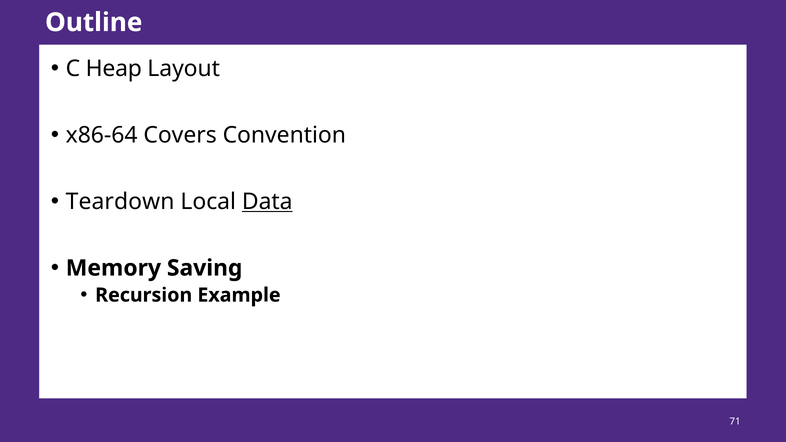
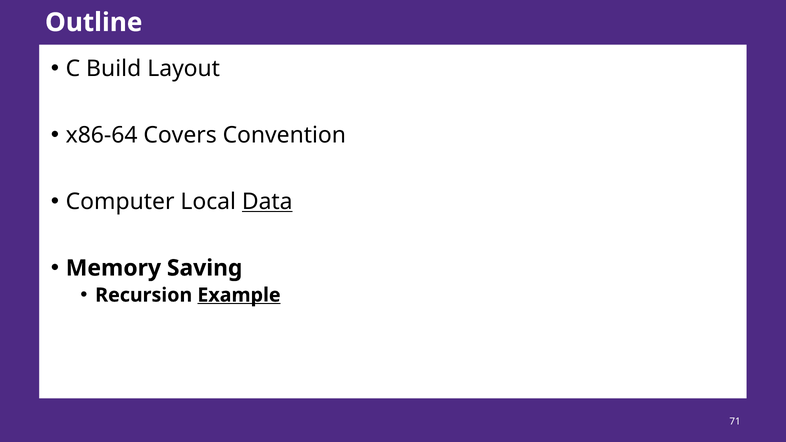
Heap: Heap -> Build
Teardown: Teardown -> Computer
Example underline: none -> present
